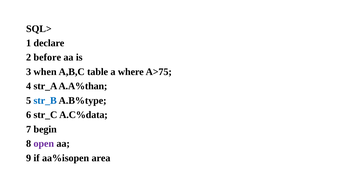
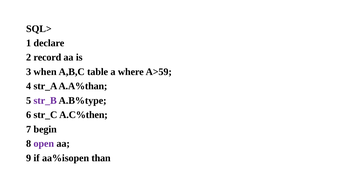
before: before -> record
A>75: A>75 -> A>59
str_B colour: blue -> purple
A.C%data: A.C%data -> A.C%then
area: area -> than
